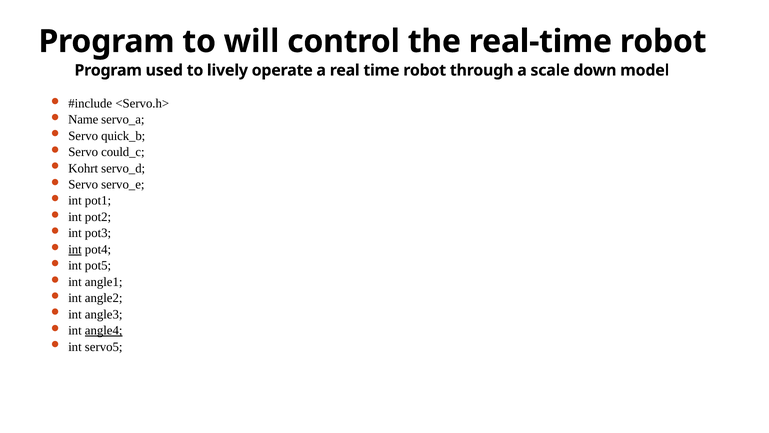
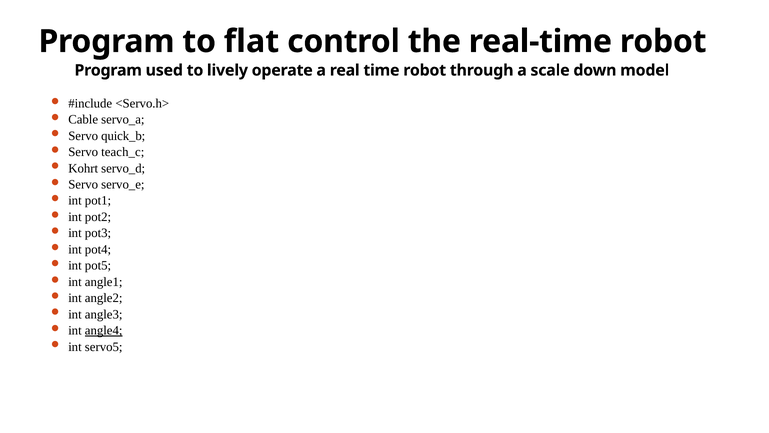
will: will -> flat
Name: Name -> Cable
could_c: could_c -> teach_c
int at (75, 249) underline: present -> none
